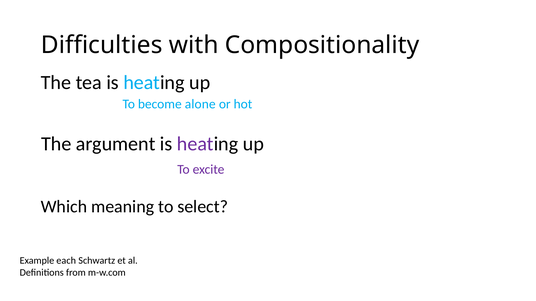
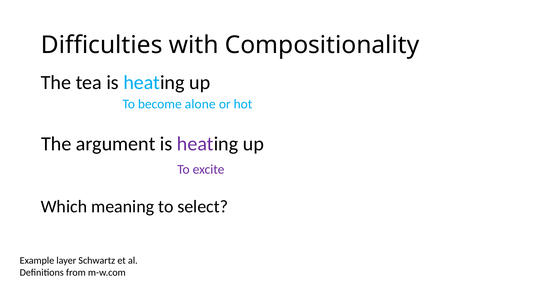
each: each -> layer
